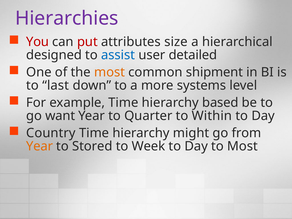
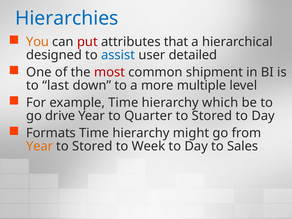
Hierarchies colour: purple -> blue
You colour: red -> orange
size: size -> that
most at (110, 72) colour: orange -> red
systems: systems -> multiple
based: based -> which
want: want -> drive
Quarter to Within: Within -> Stored
Country: Country -> Formats
to Most: Most -> Sales
